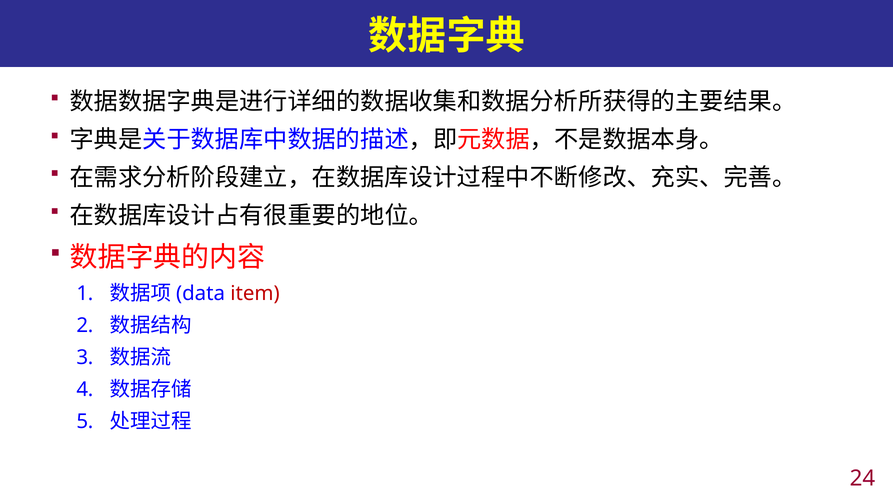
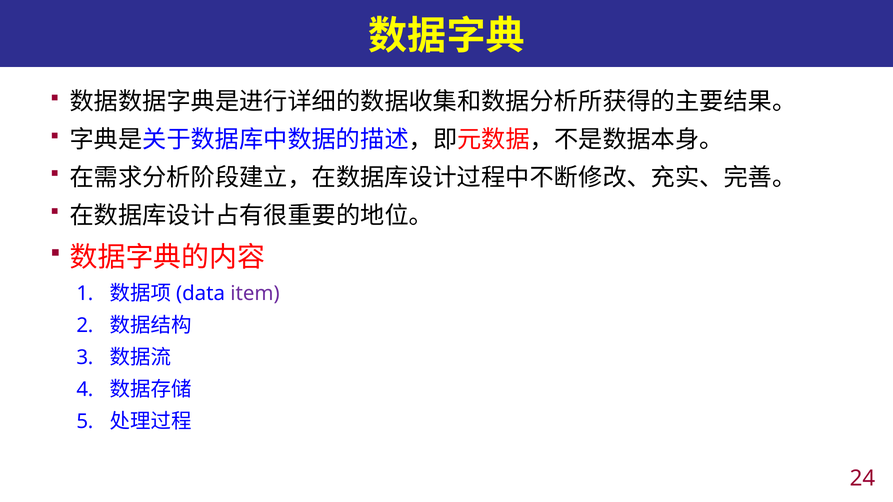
item colour: red -> purple
